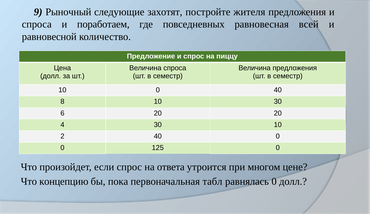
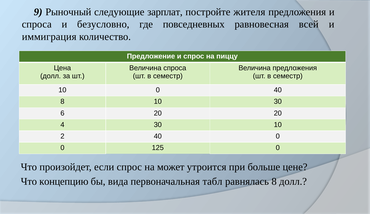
захотят: захотят -> зарплат
поработаем: поработаем -> безусловно
равновесной: равновесной -> иммиграция
ответа: ответа -> может
многом: многом -> больше
пока: пока -> вида
равнялась 0: 0 -> 8
